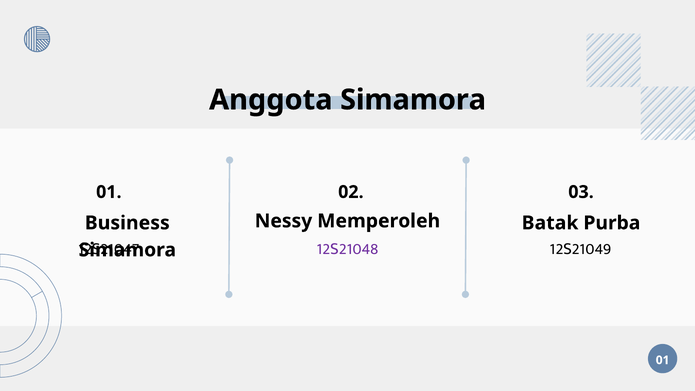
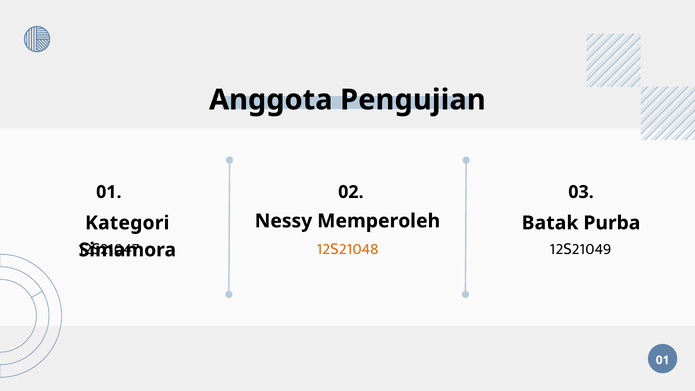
Anggota Simamora: Simamora -> Pengujian
Business: Business -> Kategori
12S21048 colour: purple -> orange
